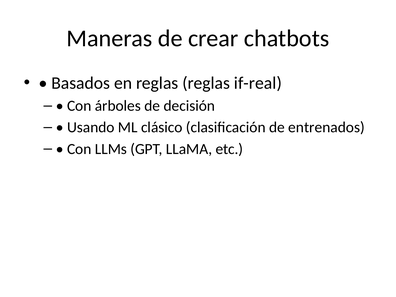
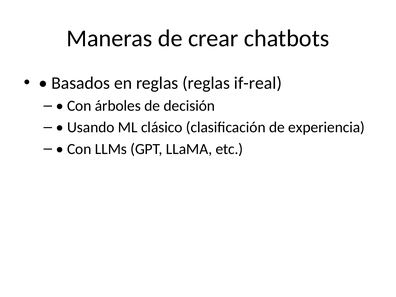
entrenados: entrenados -> experiencia
